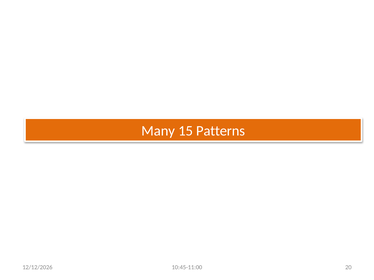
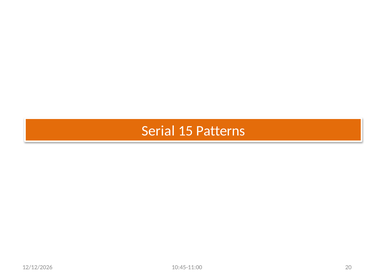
Many: Many -> Serial
